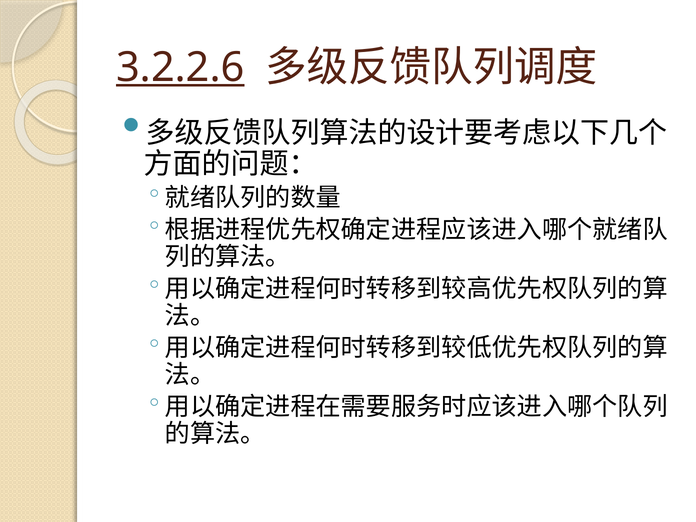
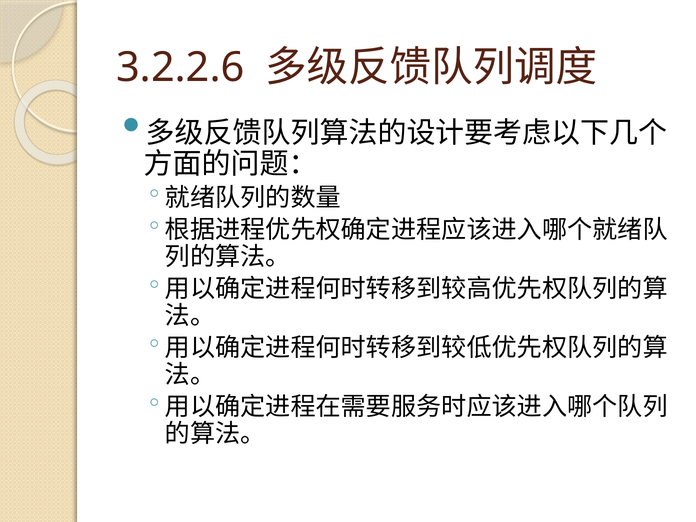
3.2.2.6 underline: present -> none
